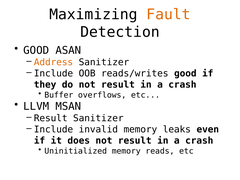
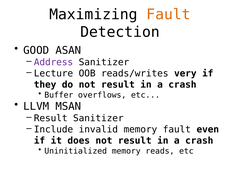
Address colour: orange -> purple
Include at (53, 73): Include -> Lecture
reads/writes good: good -> very
memory leaks: leaks -> fault
